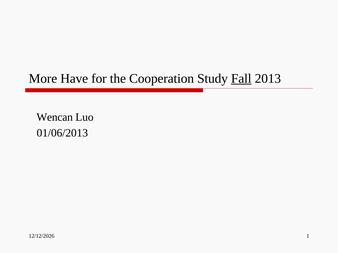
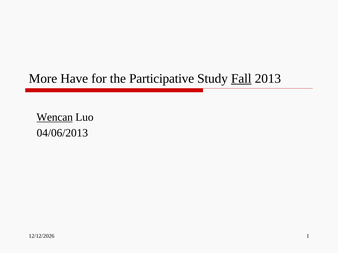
Cooperation: Cooperation -> Participative
Wencan underline: none -> present
01/06/2013: 01/06/2013 -> 04/06/2013
